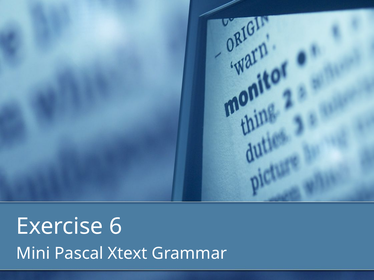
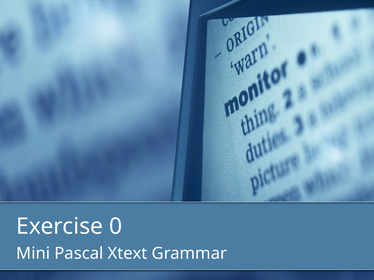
6: 6 -> 0
